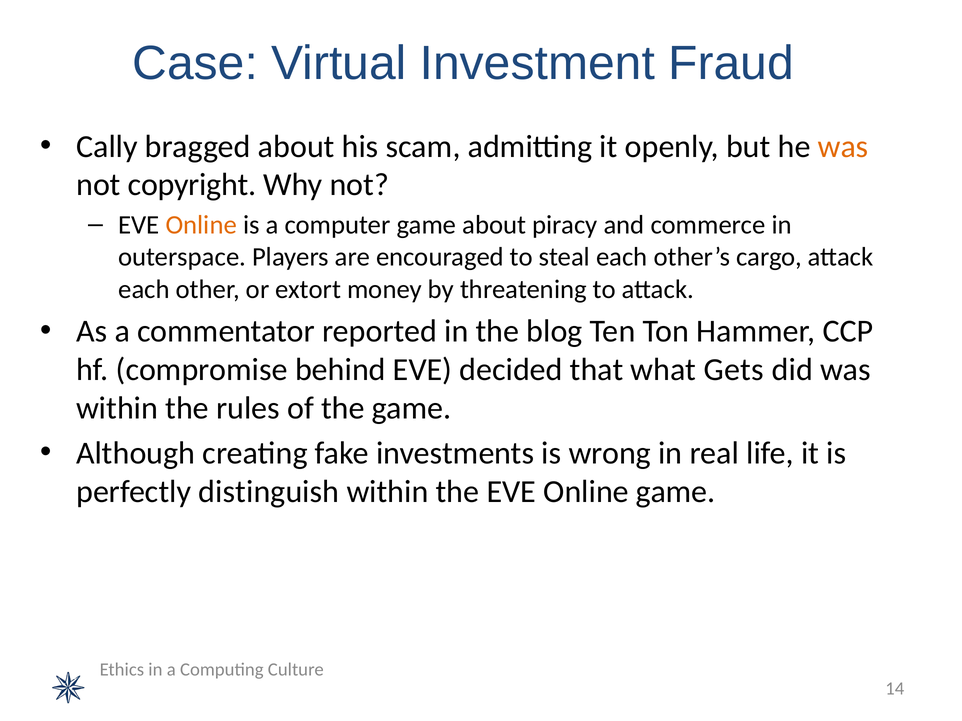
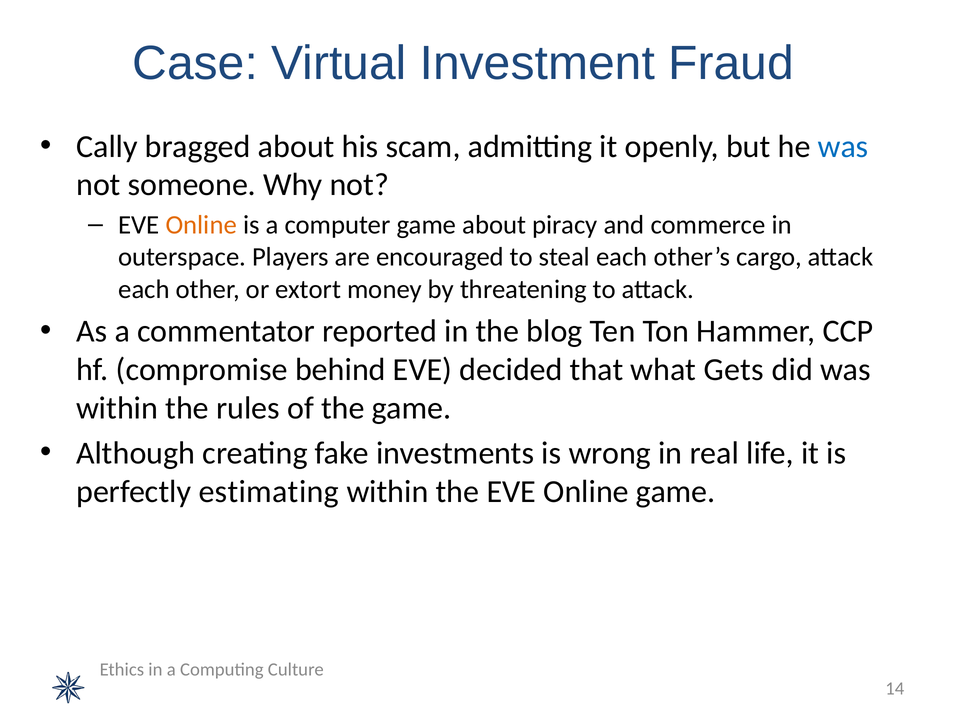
was at (843, 147) colour: orange -> blue
copyright: copyright -> someone
distinguish: distinguish -> estimating
